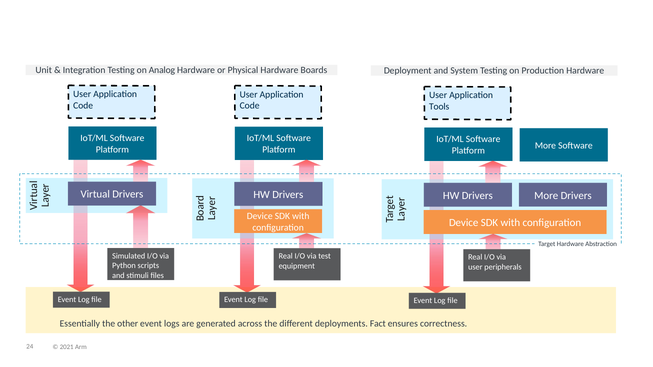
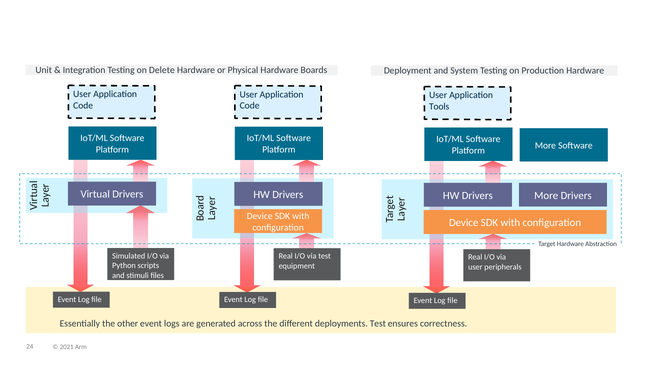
Analog: Analog -> Delete
deployments Fact: Fact -> Test
